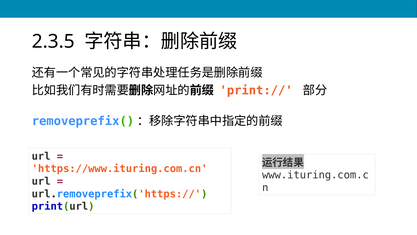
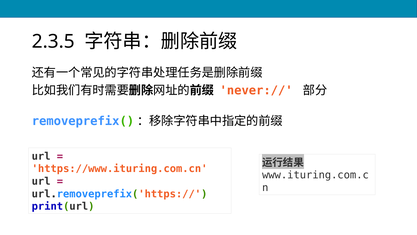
print://: print:// -> never://
